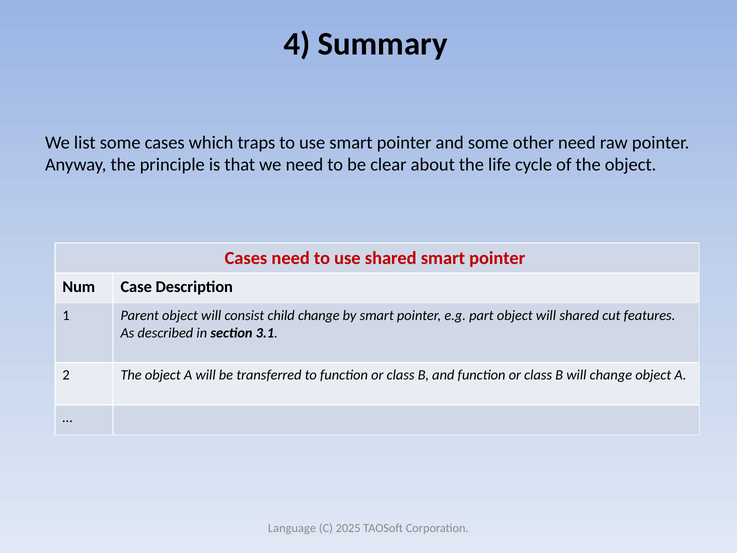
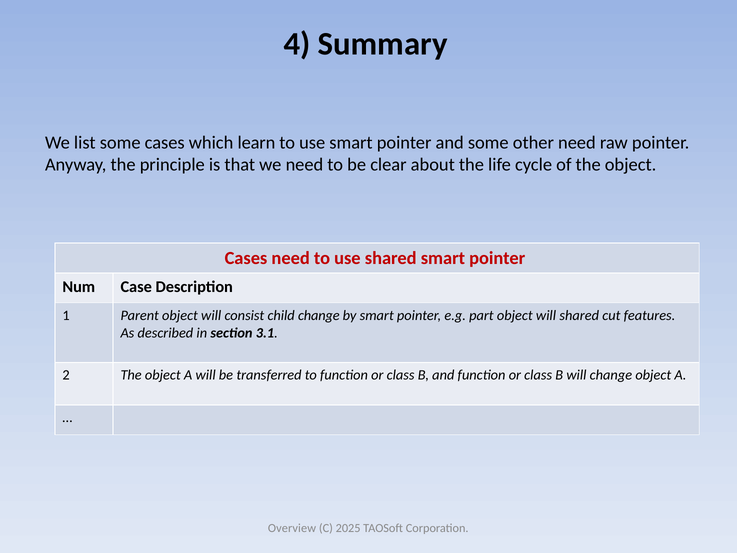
traps: traps -> learn
Language: Language -> Overview
